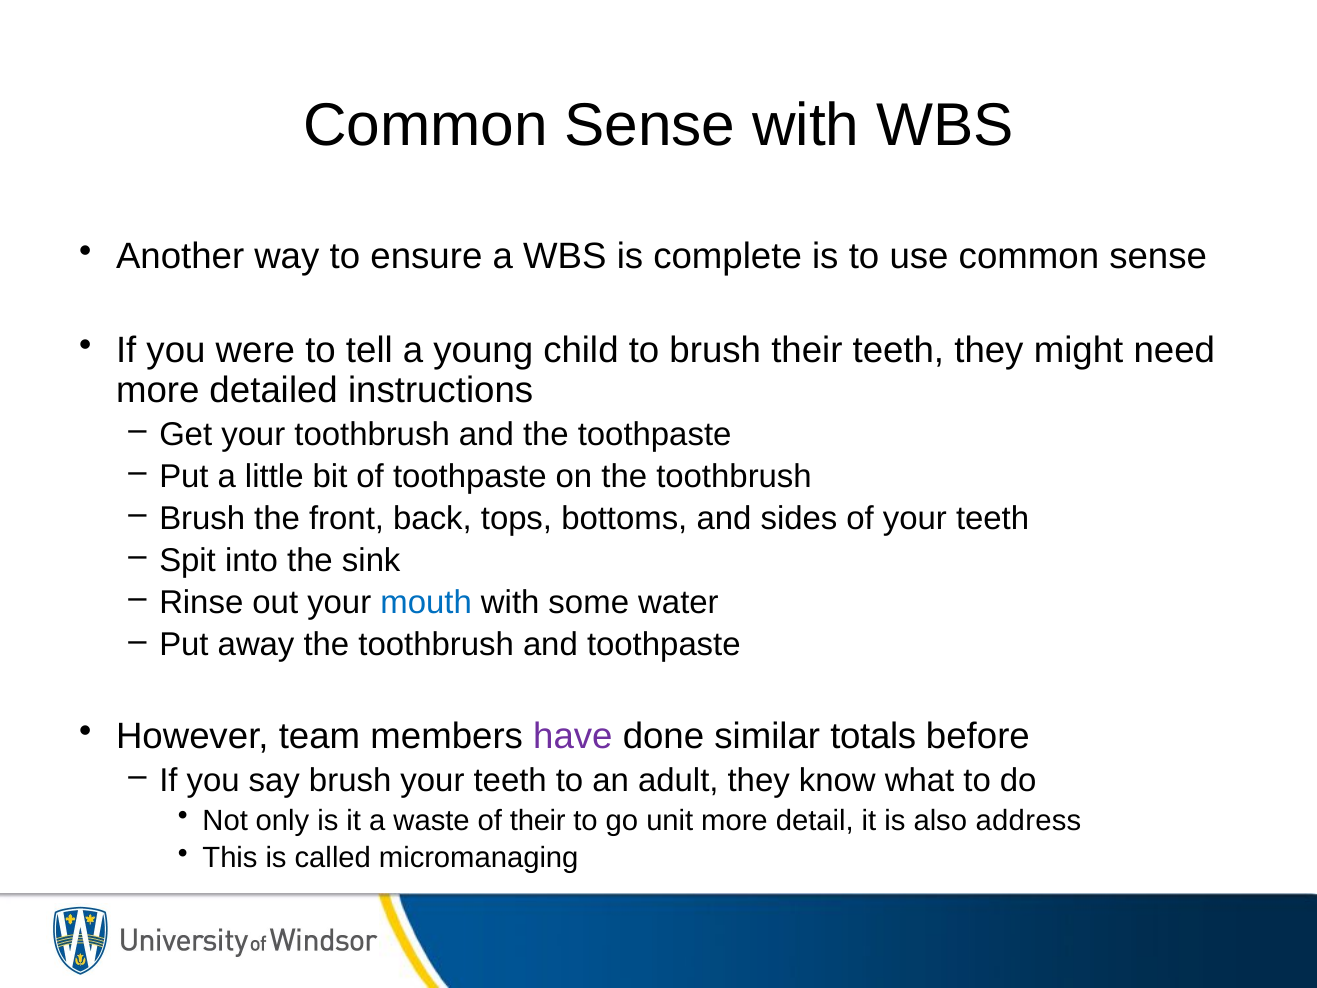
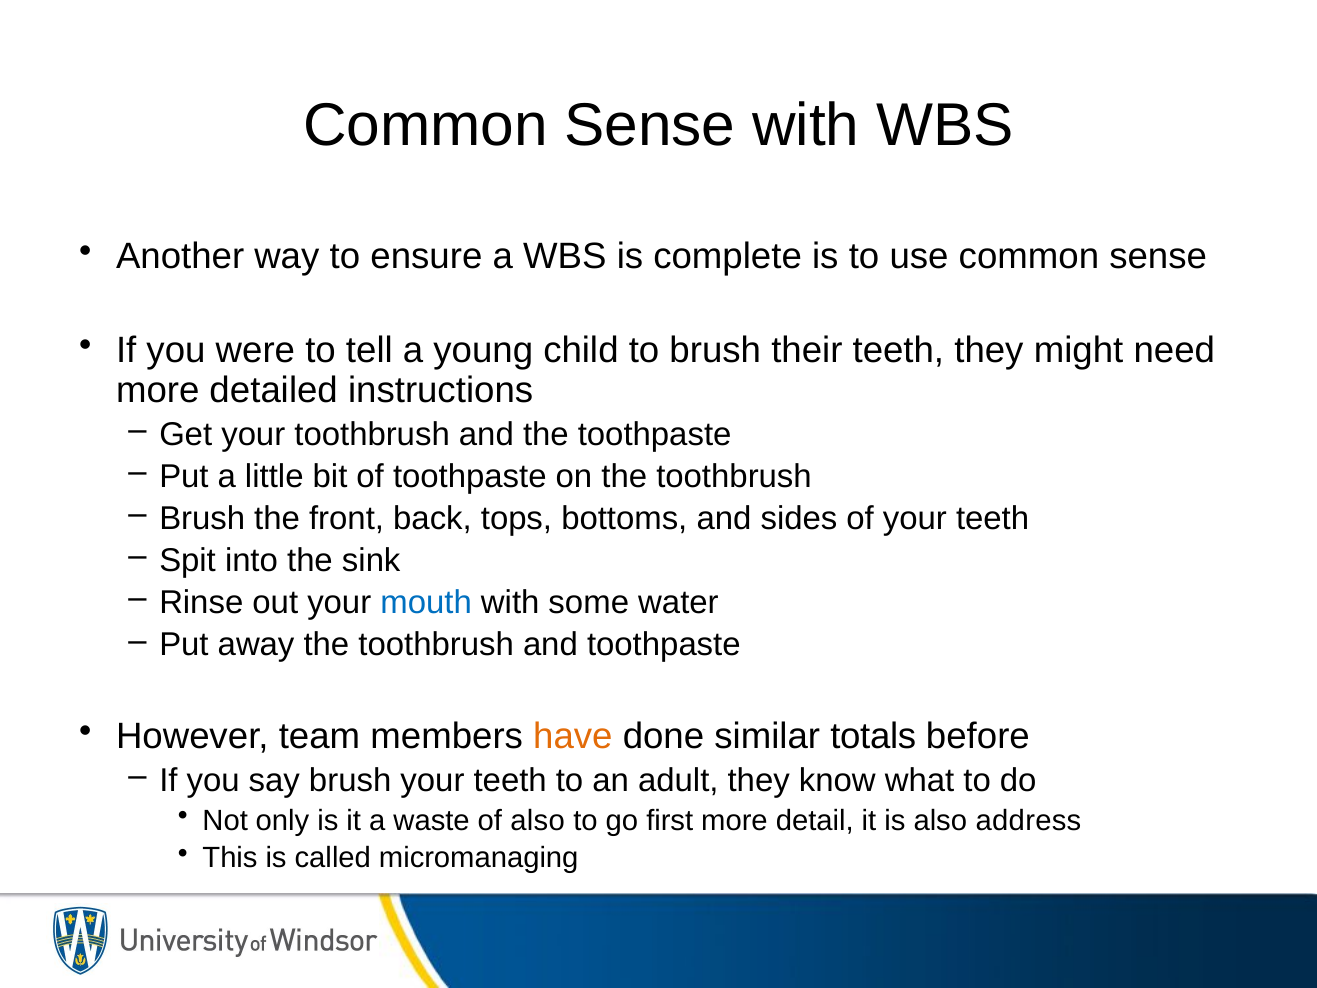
have colour: purple -> orange
of their: their -> also
unit: unit -> first
